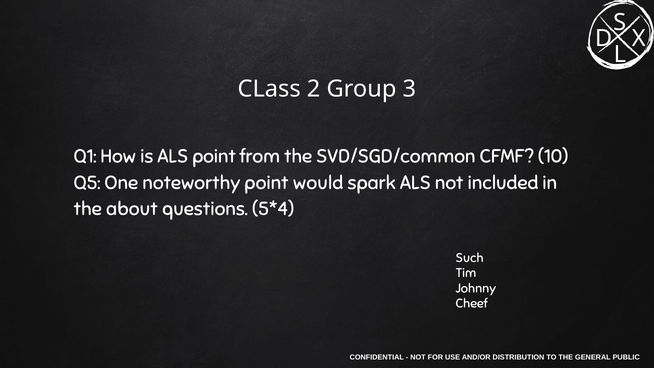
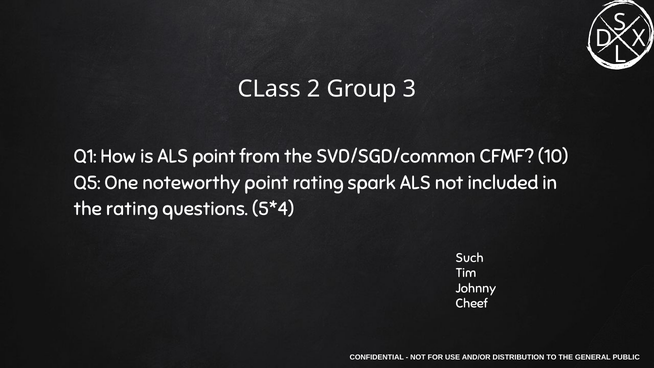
point would: would -> rating
the about: about -> rating
